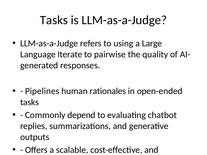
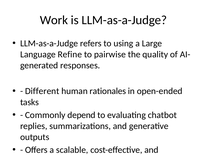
Tasks at (54, 20): Tasks -> Work
Iterate: Iterate -> Refine
Pipelines: Pipelines -> Different
